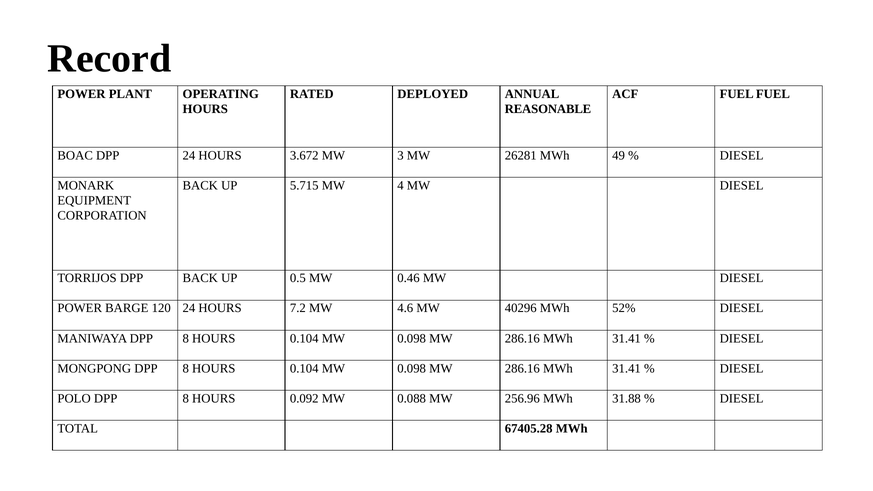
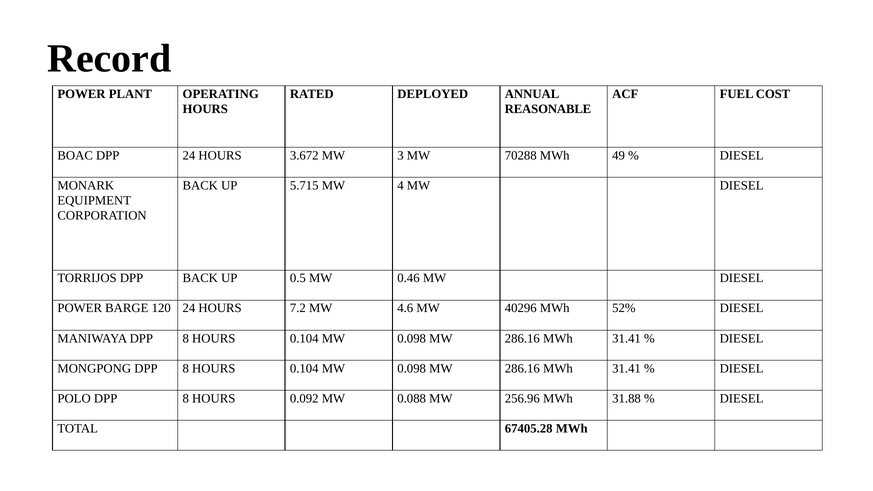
FUEL FUEL: FUEL -> COST
26281: 26281 -> 70288
